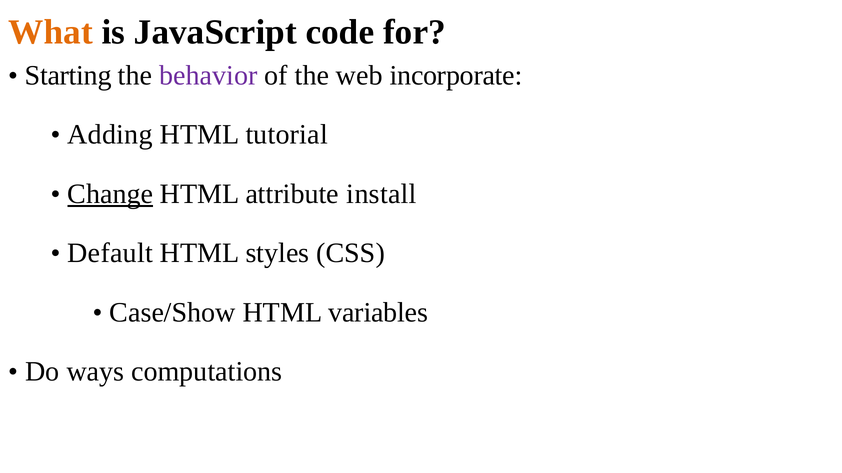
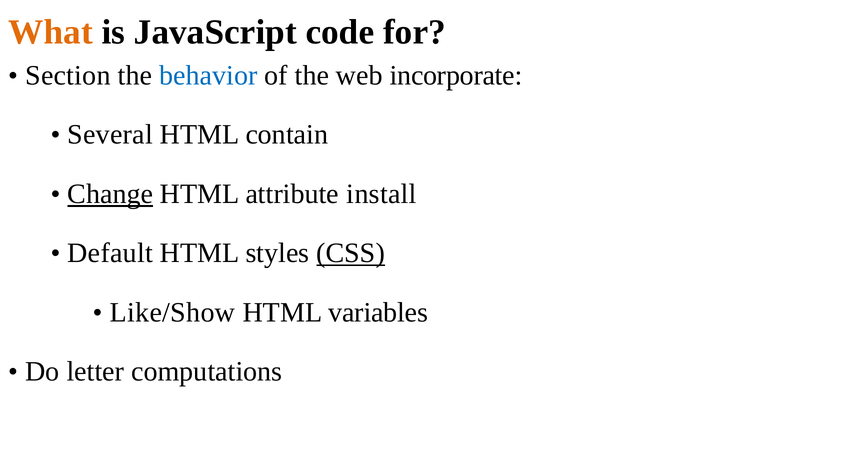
Starting: Starting -> Section
behavior colour: purple -> blue
Adding: Adding -> Several
tutorial: tutorial -> contain
CSS underline: none -> present
Case/Show: Case/Show -> Like/Show
ways: ways -> letter
